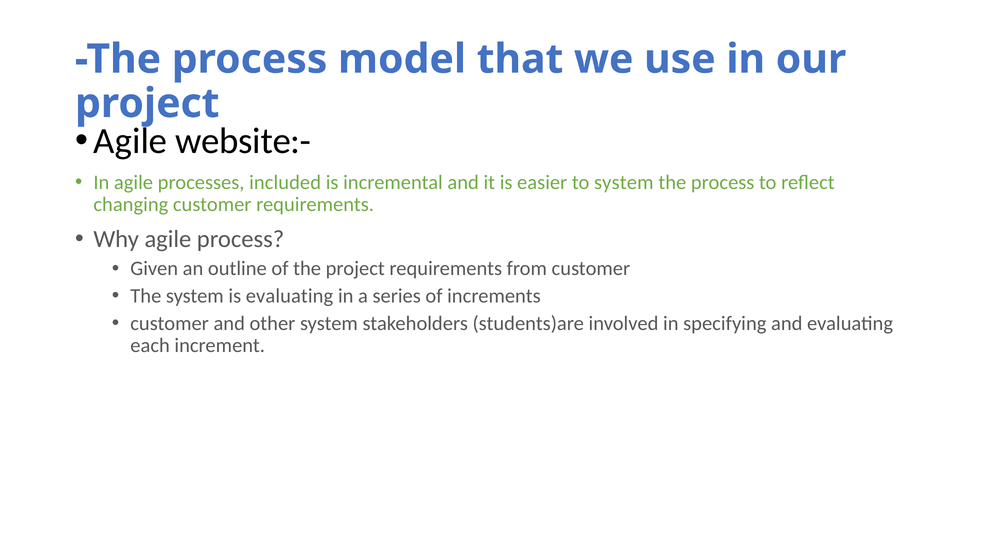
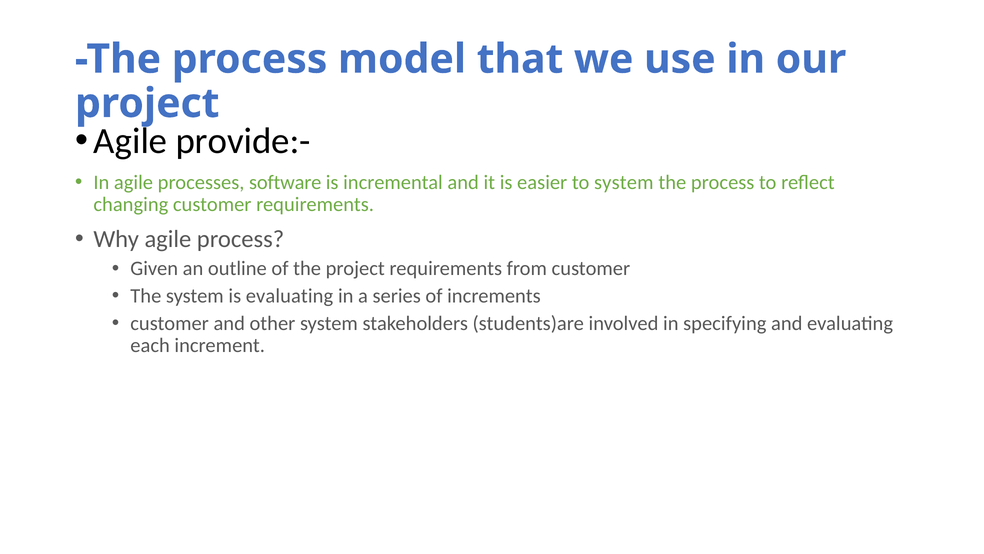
website:-: website:- -> provide:-
included: included -> software
